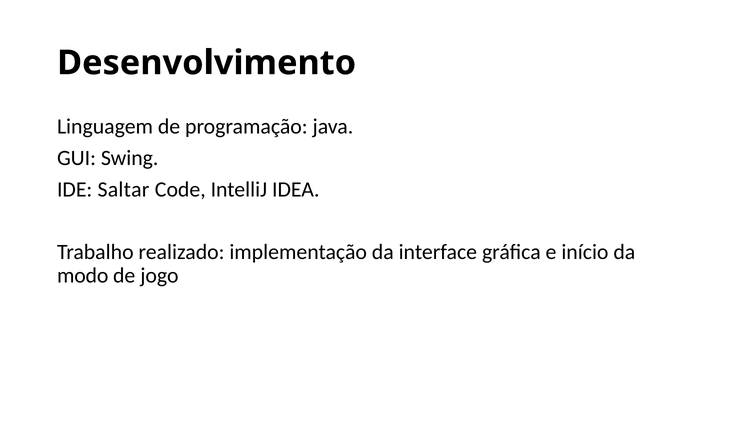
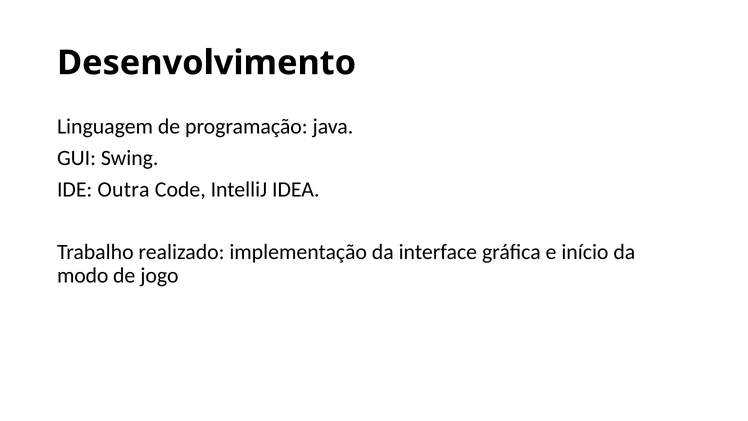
Saltar: Saltar -> Outra
